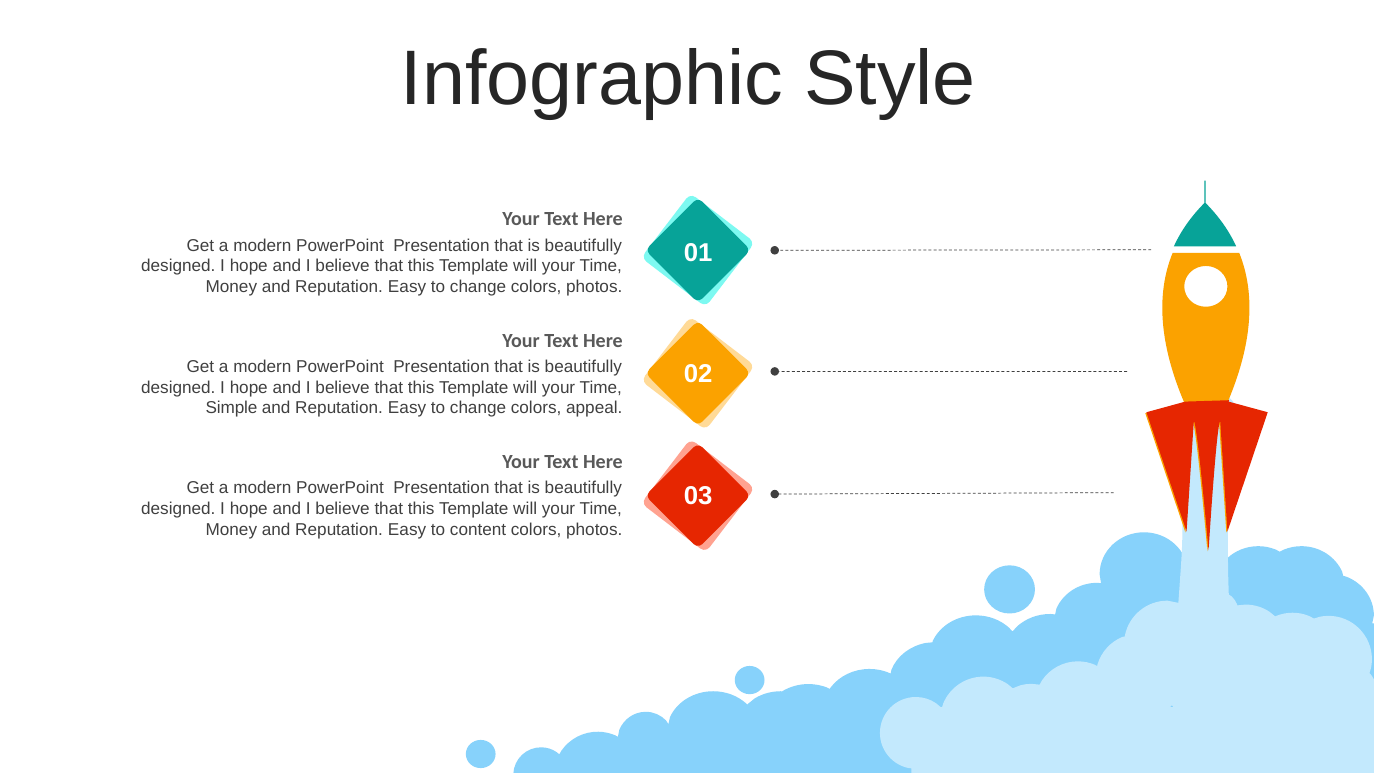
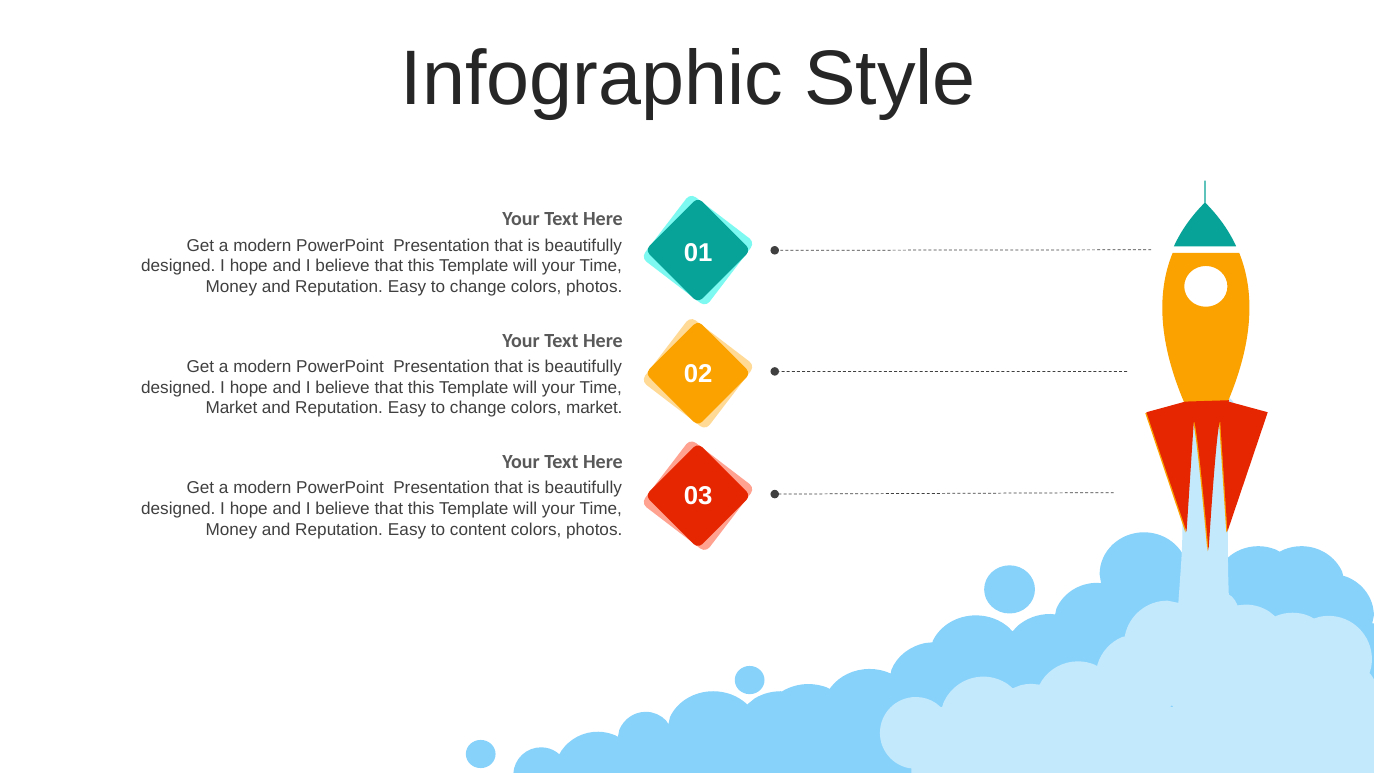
Simple at (232, 408): Simple -> Market
colors appeal: appeal -> market
